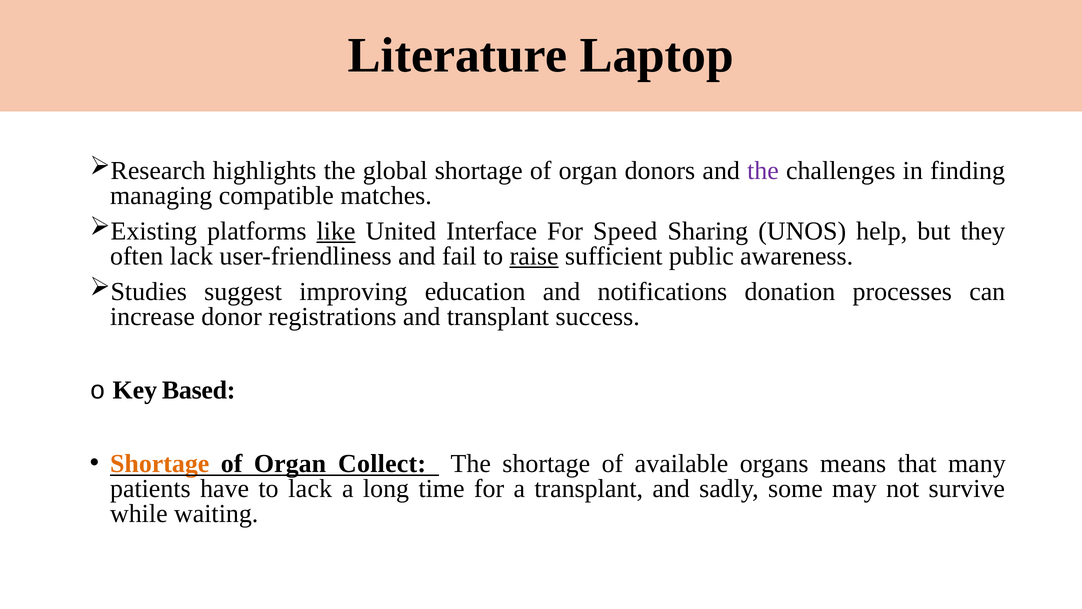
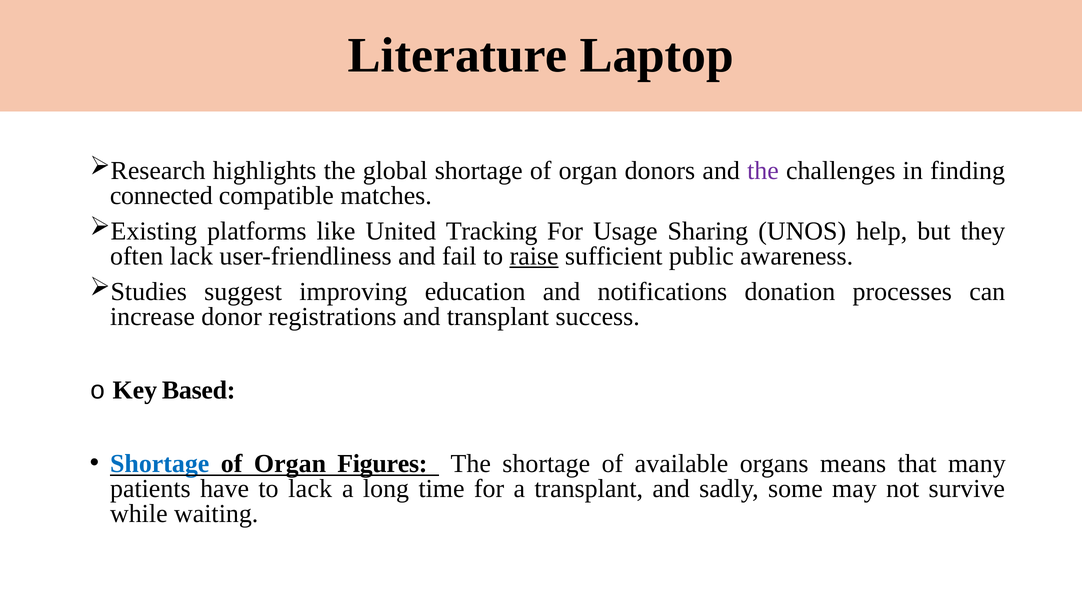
managing: managing -> connected
like underline: present -> none
Interface: Interface -> Tracking
Speed: Speed -> Usage
Shortage at (160, 463) colour: orange -> blue
Collect: Collect -> Figures
